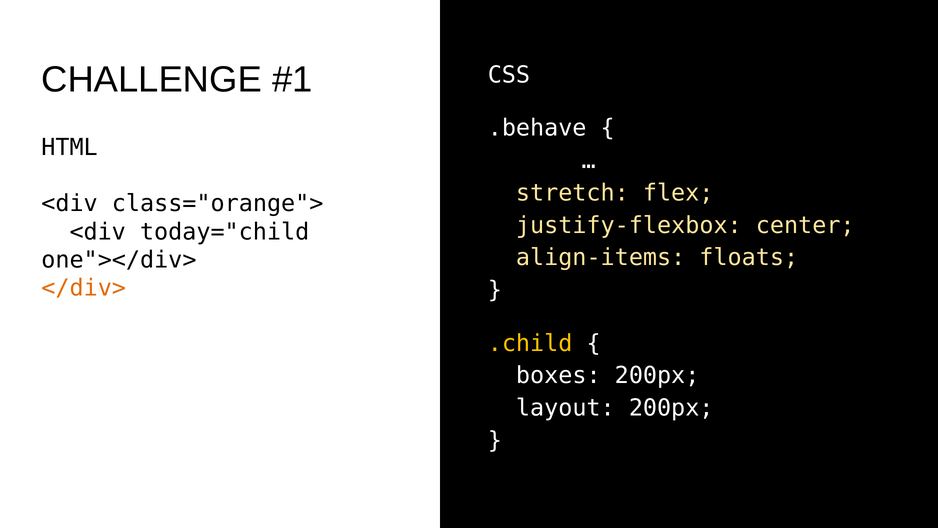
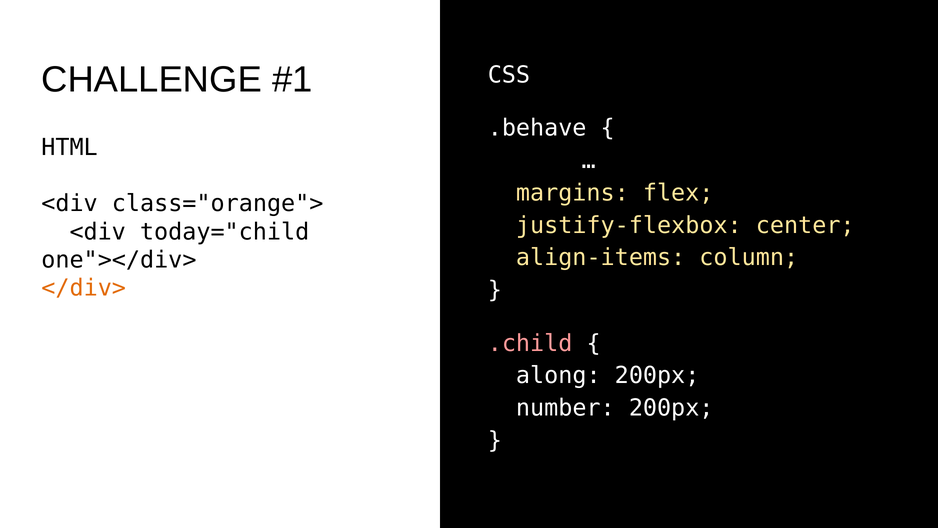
stretch: stretch -> margins
floats: floats -> column
.child colour: yellow -> pink
boxes: boxes -> along
layout: layout -> number
